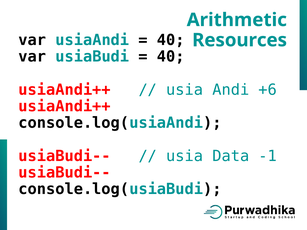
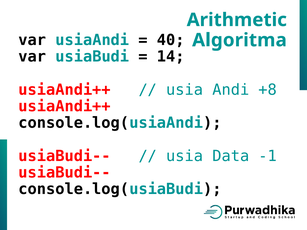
Resources: Resources -> Algoritma
40 at (171, 57): 40 -> 14
+6: +6 -> +8
